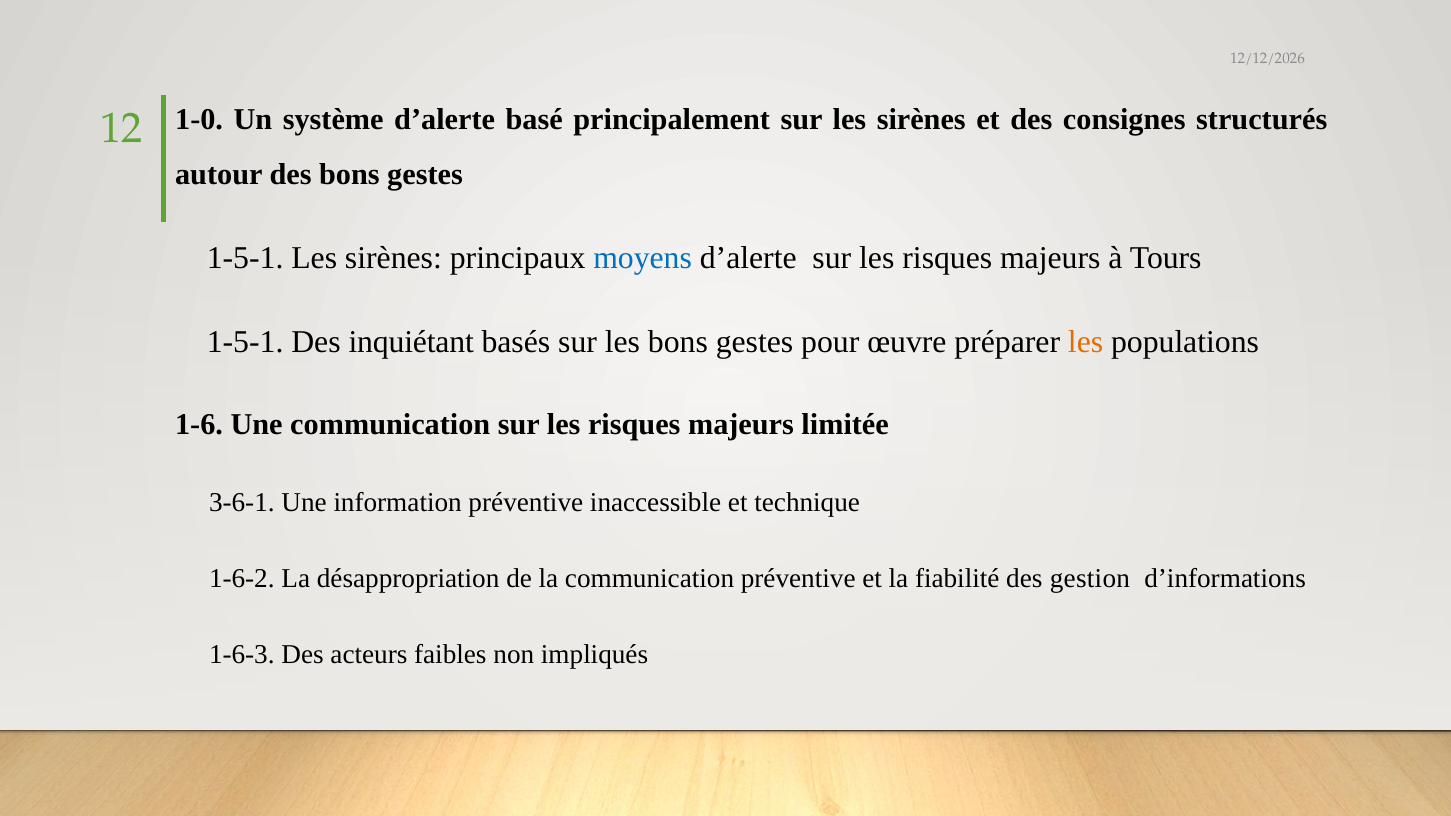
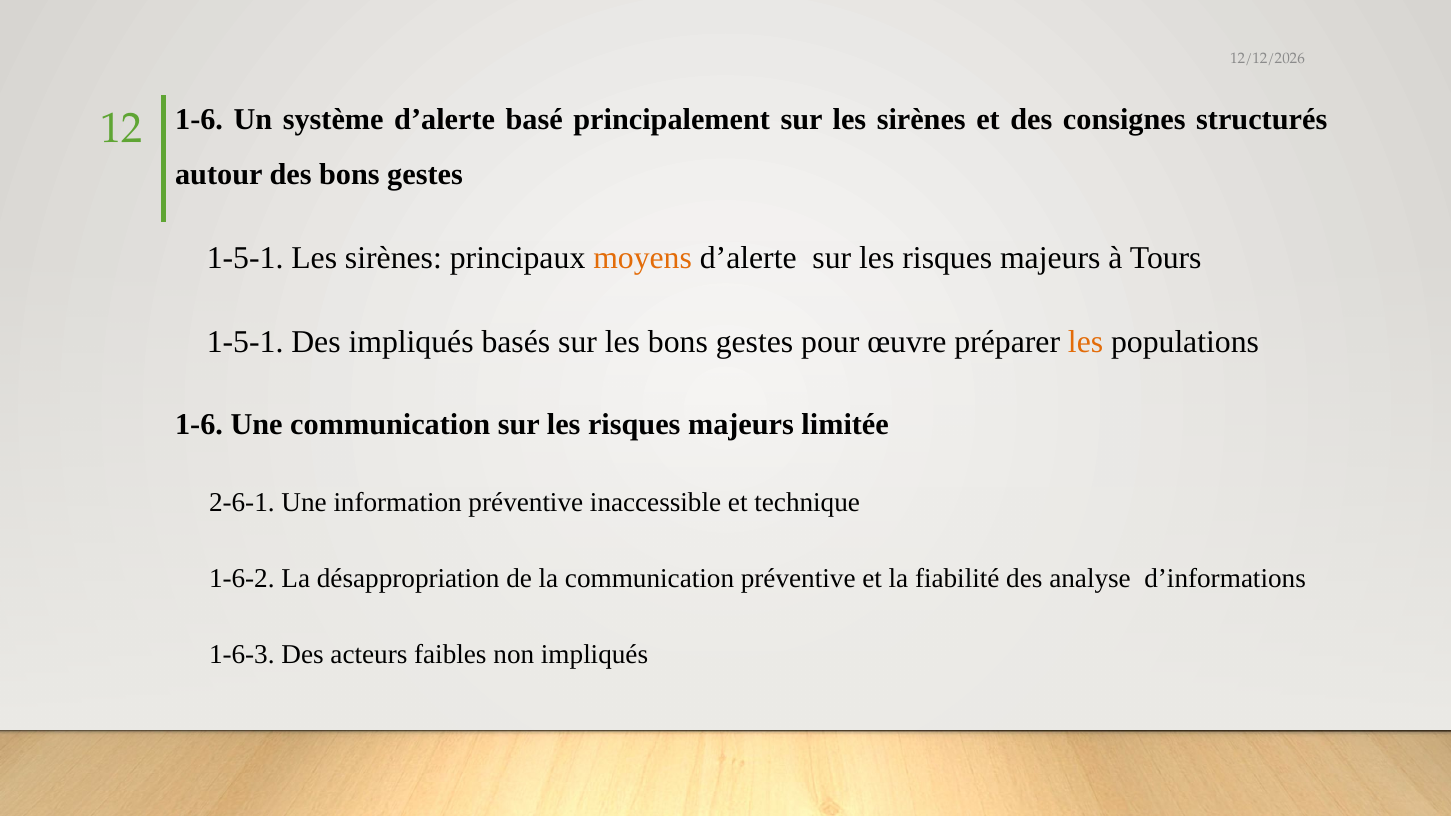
1-0 at (199, 120): 1-0 -> 1-6
moyens colour: blue -> orange
Des inquiétant: inquiétant -> impliqués
3-6-1: 3-6-1 -> 2-6-1
gestion: gestion -> analyse
